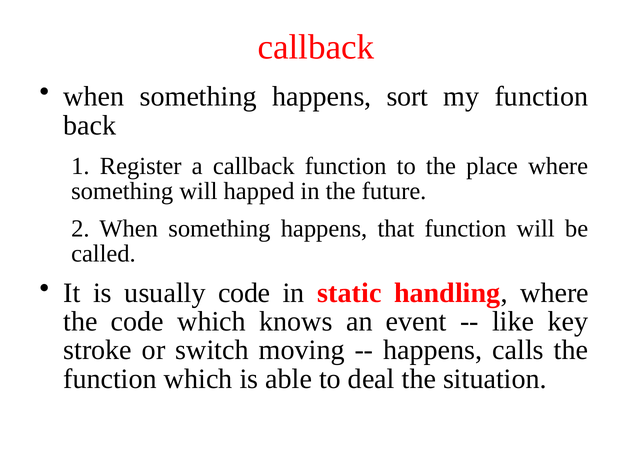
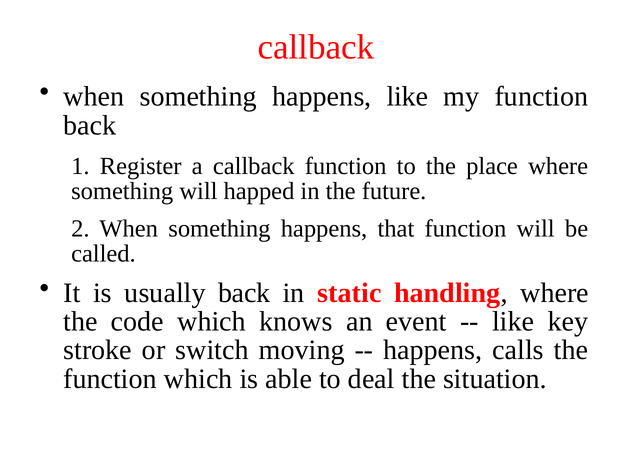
happens sort: sort -> like
usually code: code -> back
